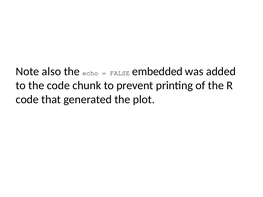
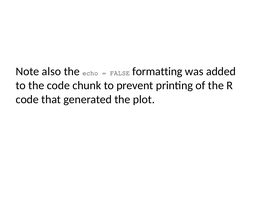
embedded: embedded -> formatting
